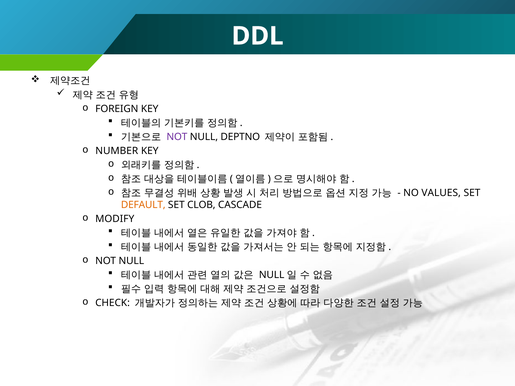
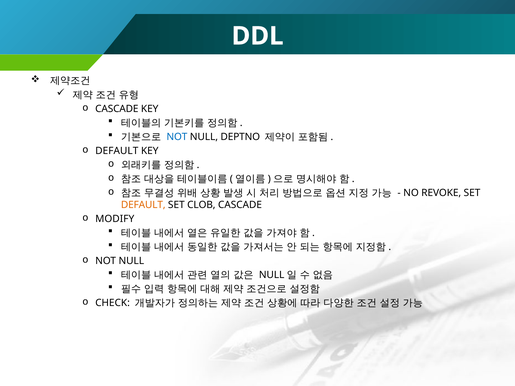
FOREIGN at (117, 109): FOREIGN -> CASCADE
NOT at (177, 137) colour: purple -> blue
NUMBER at (117, 151): NUMBER -> DEFAULT
VALUES: VALUES -> REVOKE
